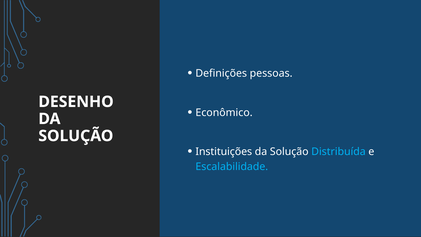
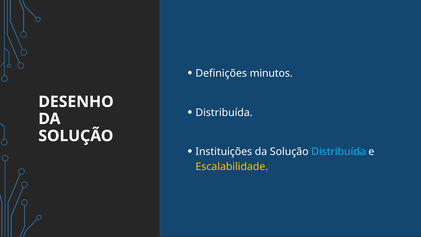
pessoas: pessoas -> minutos
Econômico at (224, 112): Econômico -> Distribuída
Escalabilidade colour: light blue -> yellow
